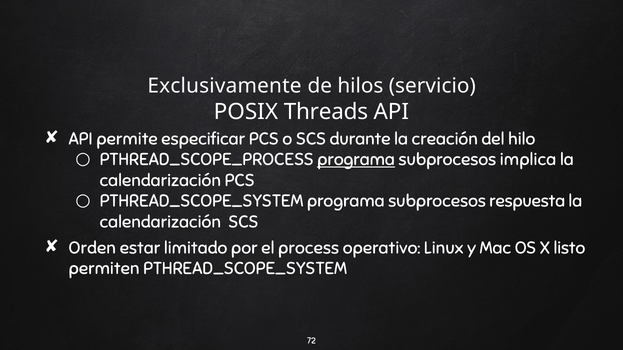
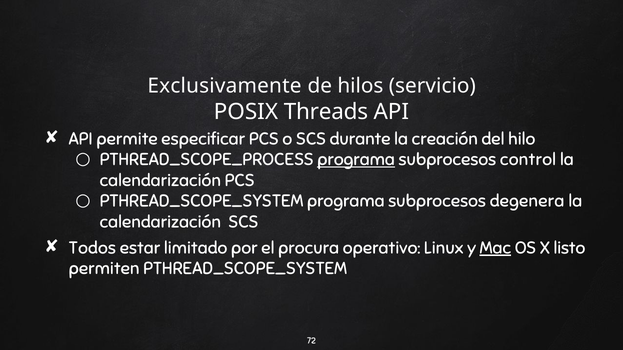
implica: implica -> control
respuesta: respuesta -> degenera
Orden: Orden -> Todos
process: process -> procura
Mac underline: none -> present
